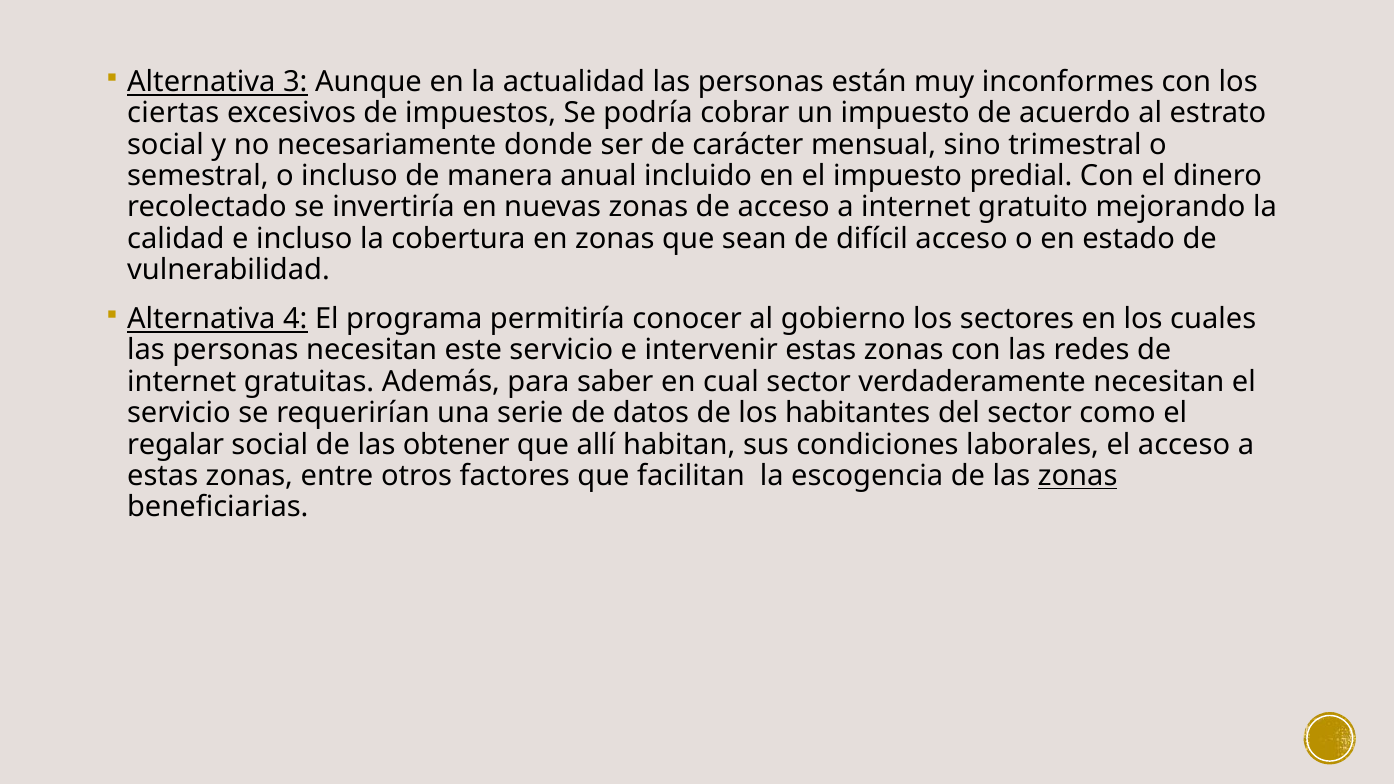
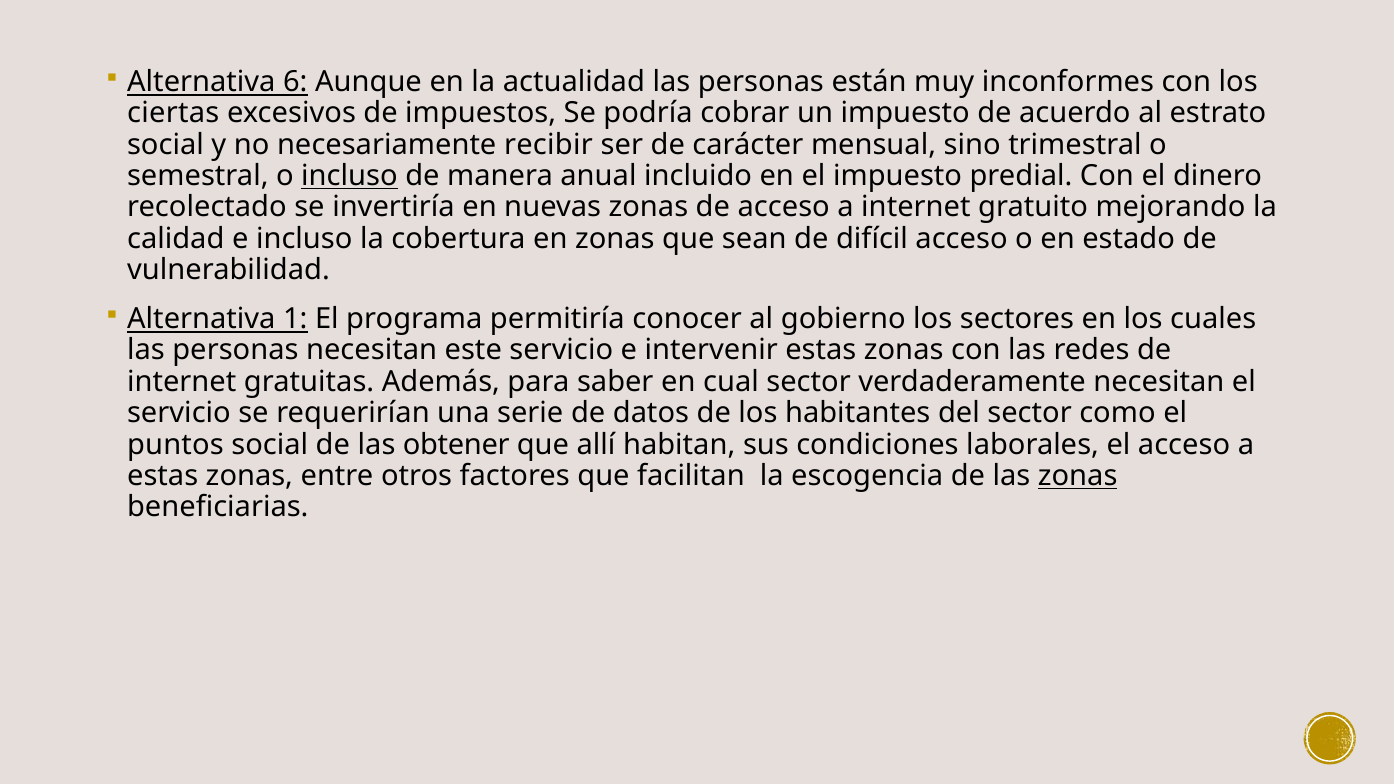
3: 3 -> 6
donde: donde -> recibir
incluso at (349, 176) underline: none -> present
4: 4 -> 1
regalar: regalar -> puntos
